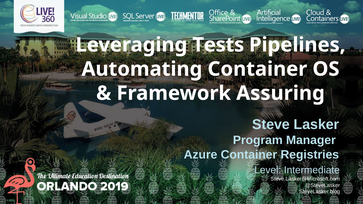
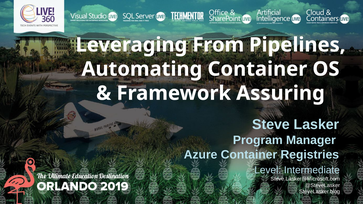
Tests: Tests -> From
